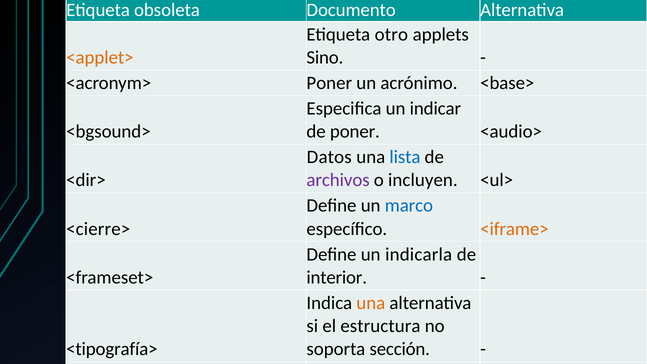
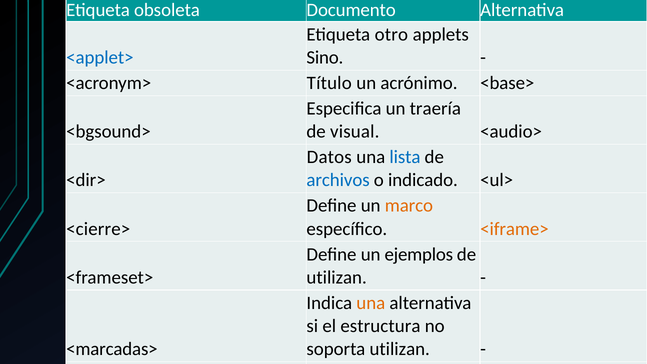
<applet> colour: orange -> blue
<acronym> Poner: Poner -> Título
indicar: indicar -> traería
de poner: poner -> visual
archivos colour: purple -> blue
incluyen: incluyen -> indicado
marco colour: blue -> orange
indicarla: indicarla -> ejemplos
interior at (337, 277): interior -> utilizan
<tipografía>: <tipografía> -> <marcadas>
soporta sección: sección -> utilizan
